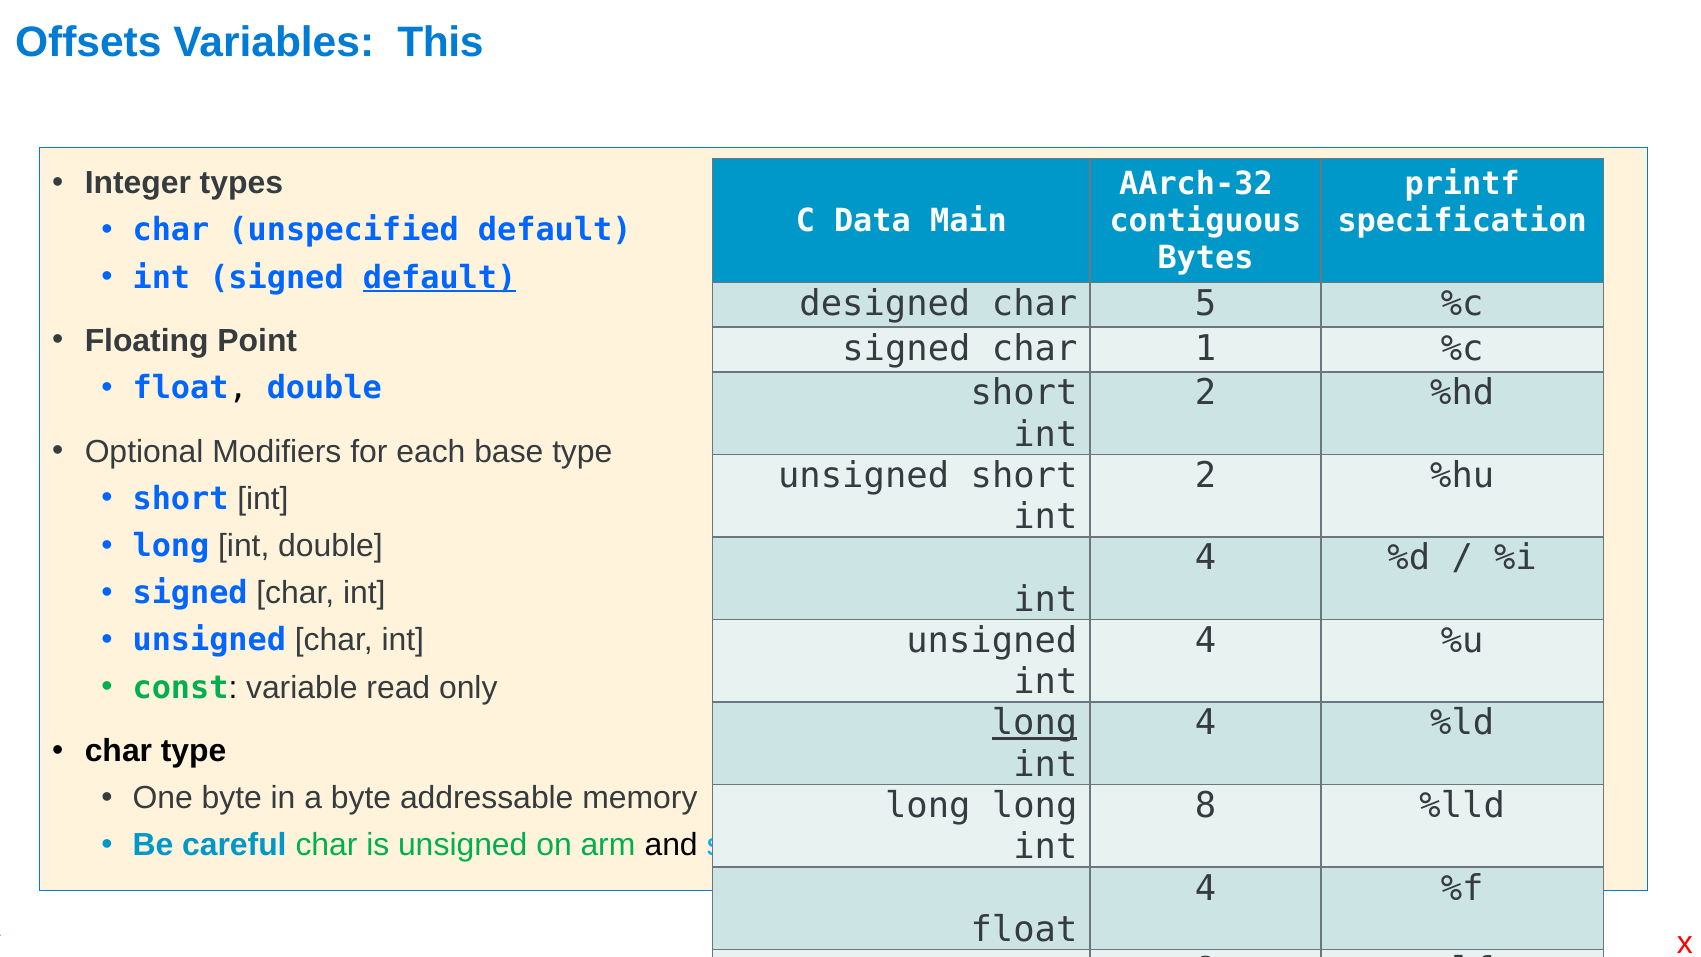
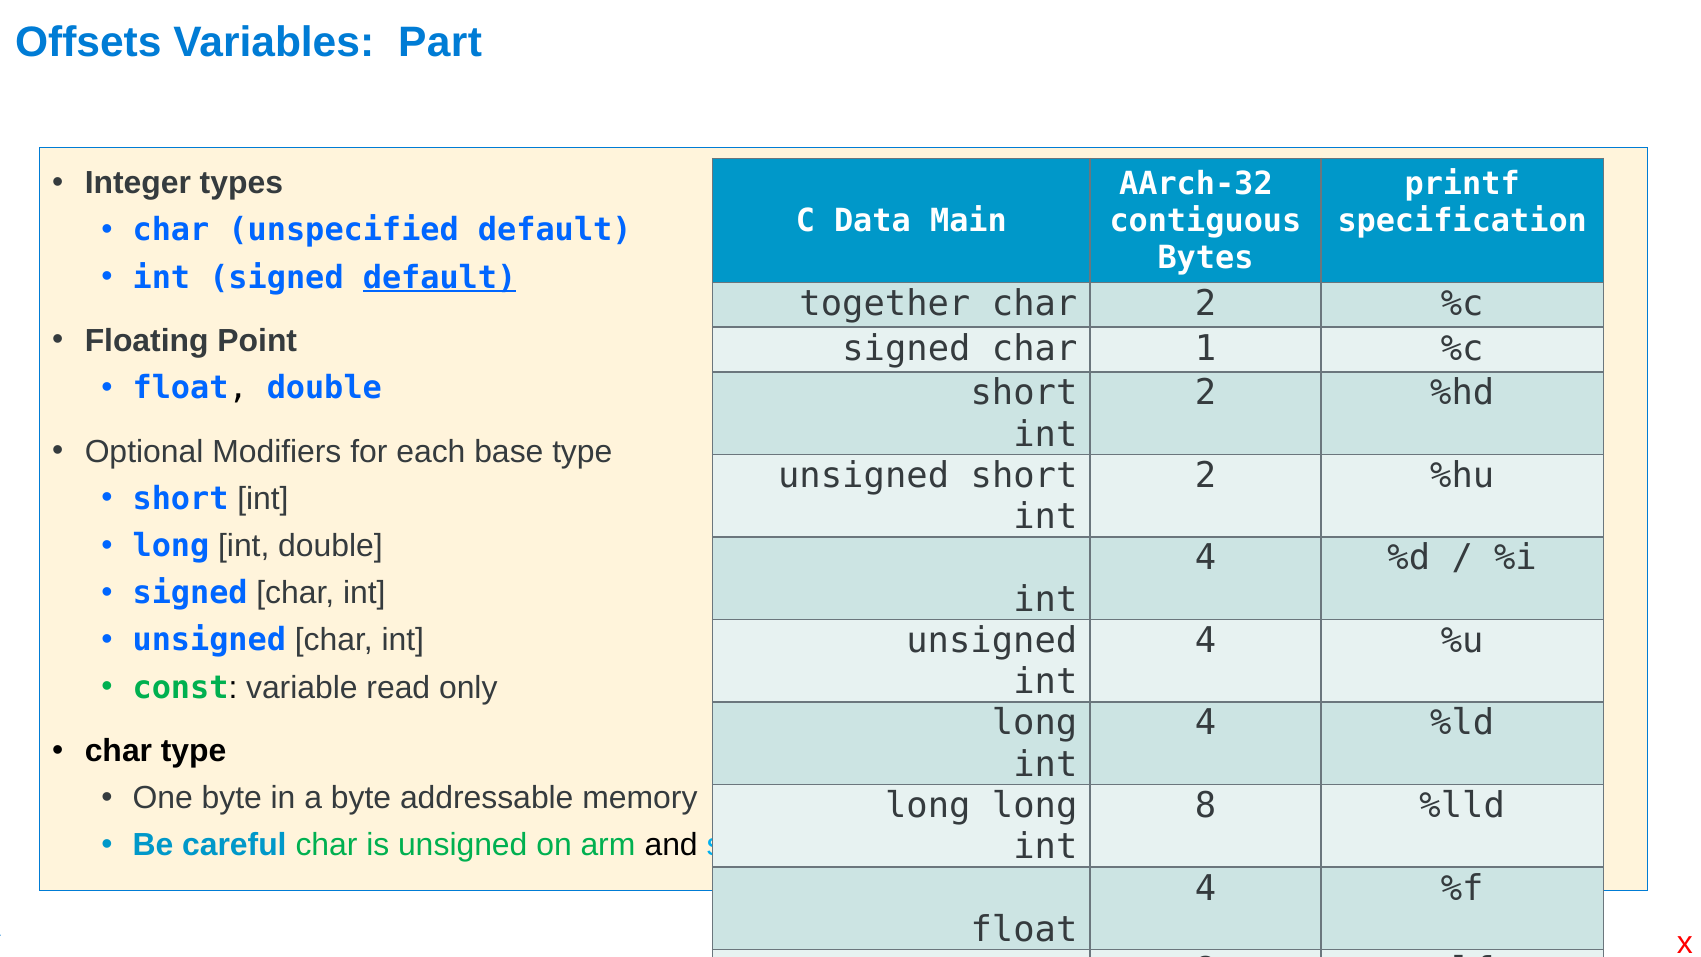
This: This -> Part
designed: designed -> together
char 5: 5 -> 2
long at (1035, 723) underline: present -> none
